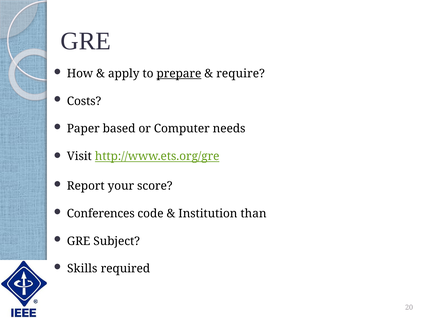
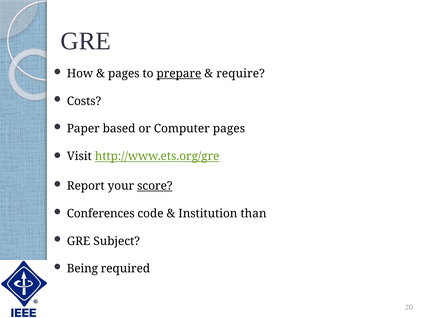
apply at (124, 73): apply -> pages
Computer needs: needs -> pages
score underline: none -> present
Skills: Skills -> Being
